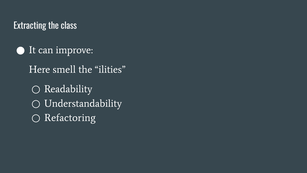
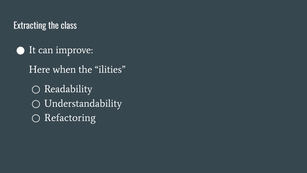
smell: smell -> when
